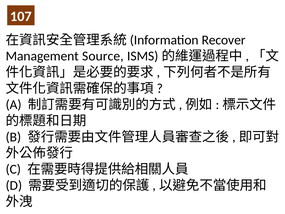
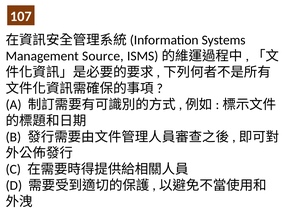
Recover: Recover -> Systems
